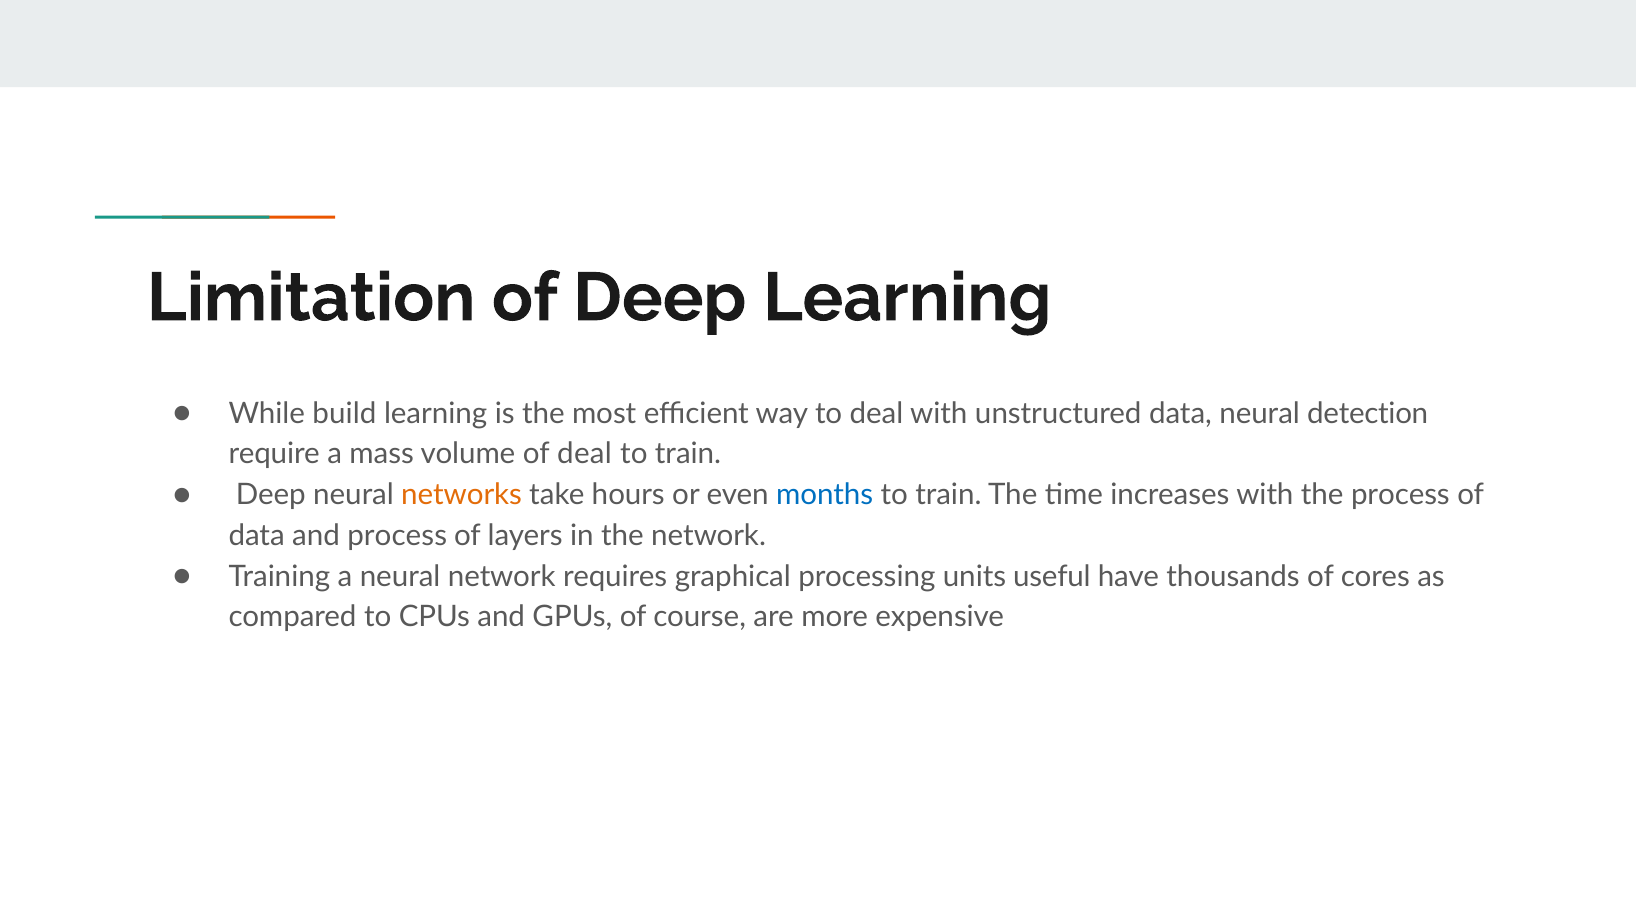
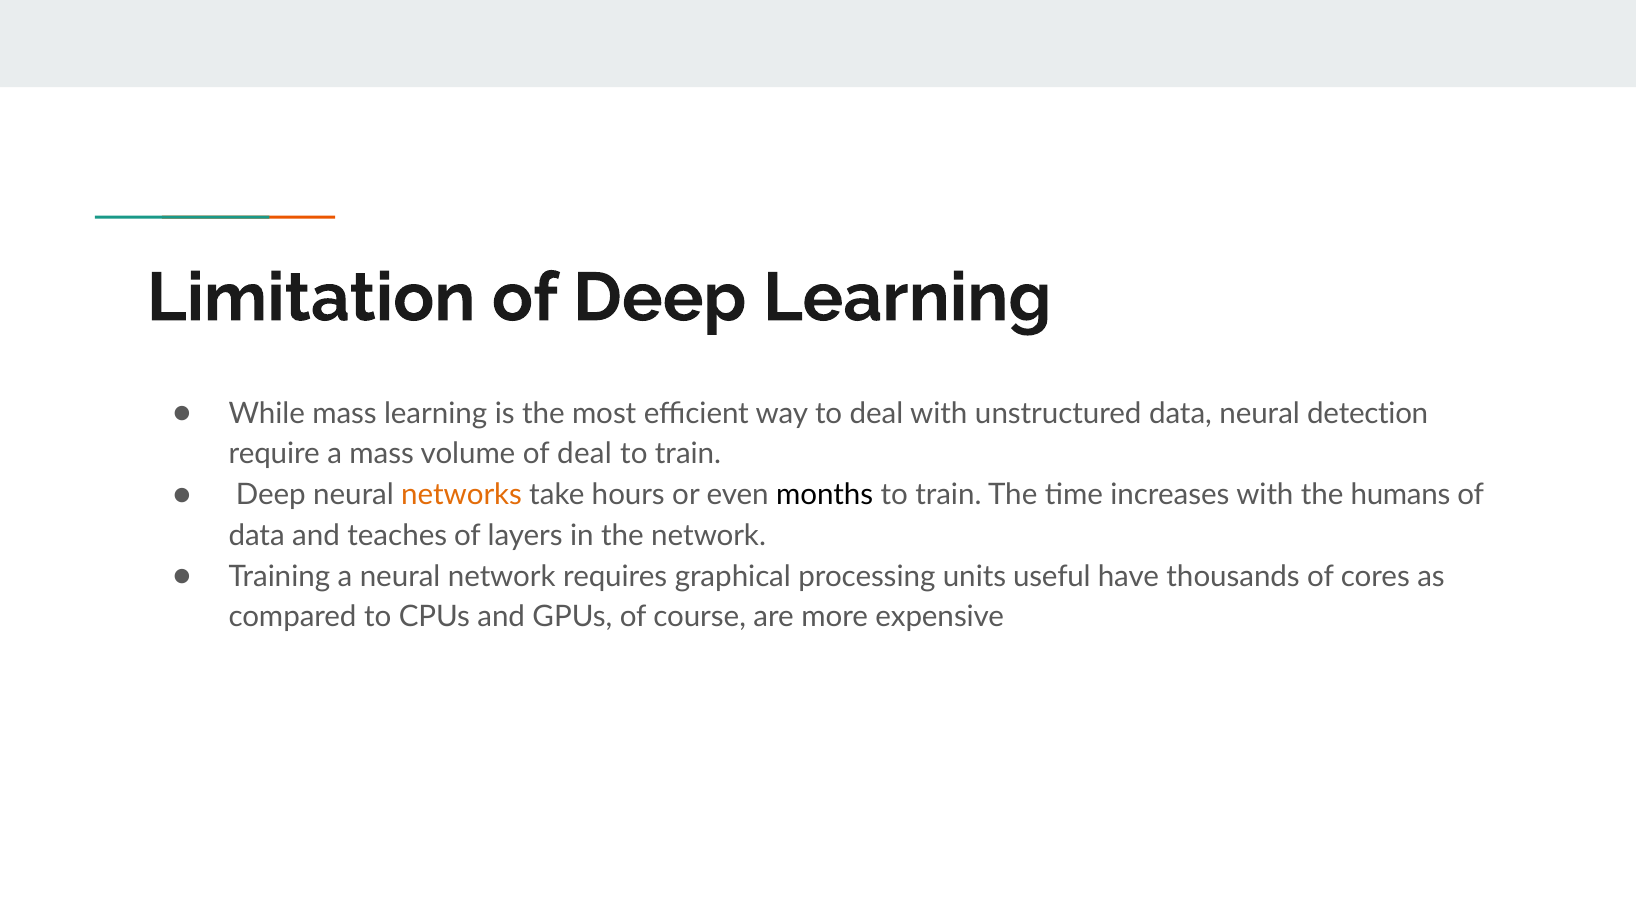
While build: build -> mass
months colour: blue -> black
the process: process -> humans
and process: process -> teaches
